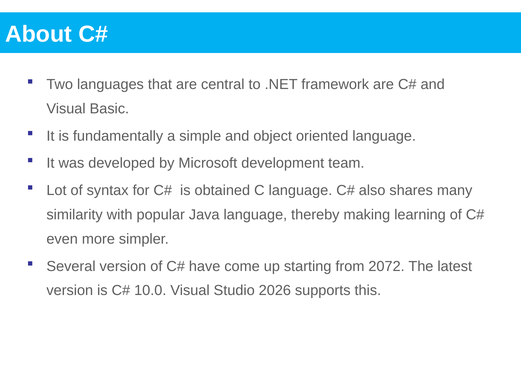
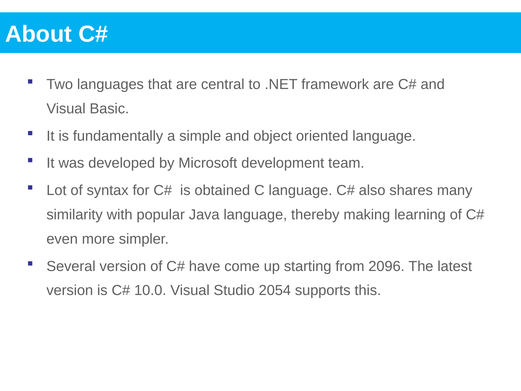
2072: 2072 -> 2096
2026: 2026 -> 2054
